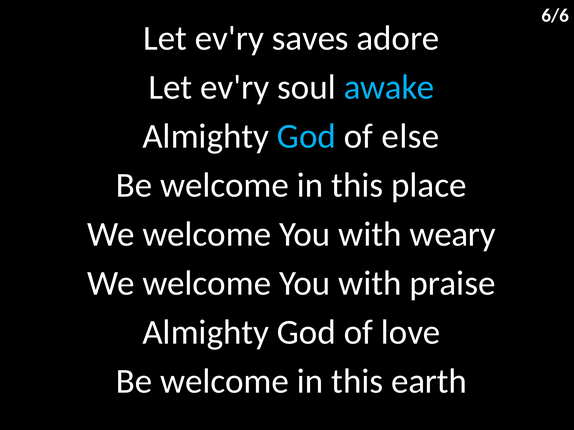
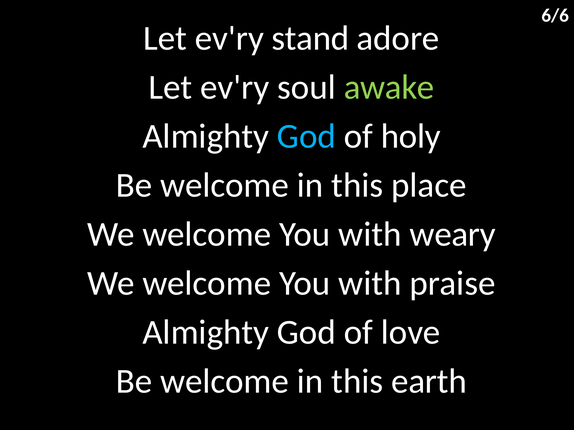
saves: saves -> stand
awake colour: light blue -> light green
else: else -> holy
